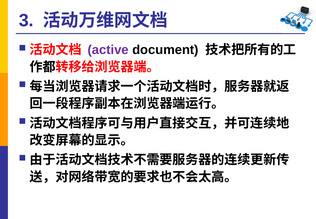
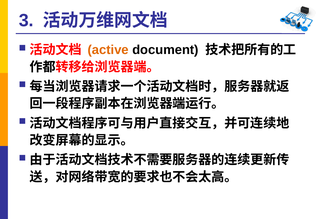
active colour: purple -> orange
